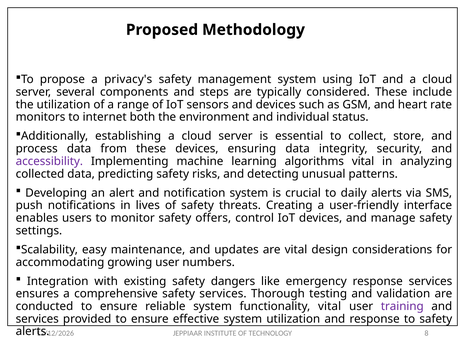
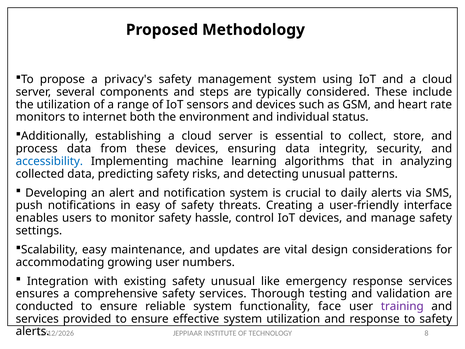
accessibility colour: purple -> blue
algorithms vital: vital -> that
in lives: lives -> easy
offers: offers -> hassle
safety dangers: dangers -> unusual
functionality vital: vital -> face
